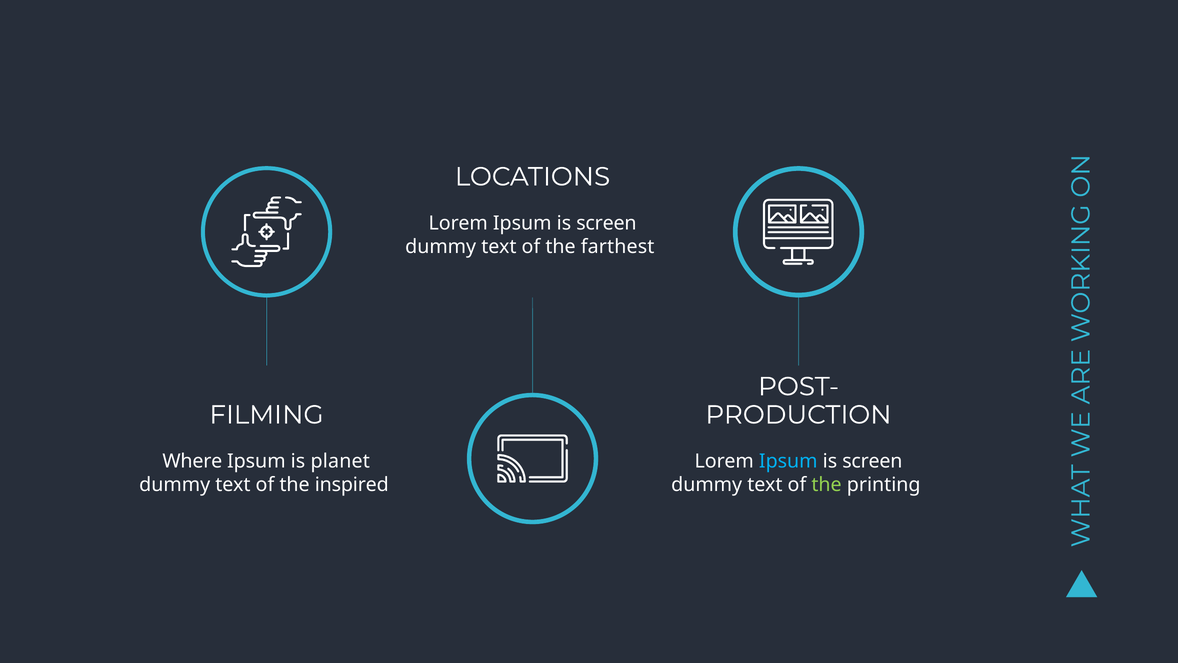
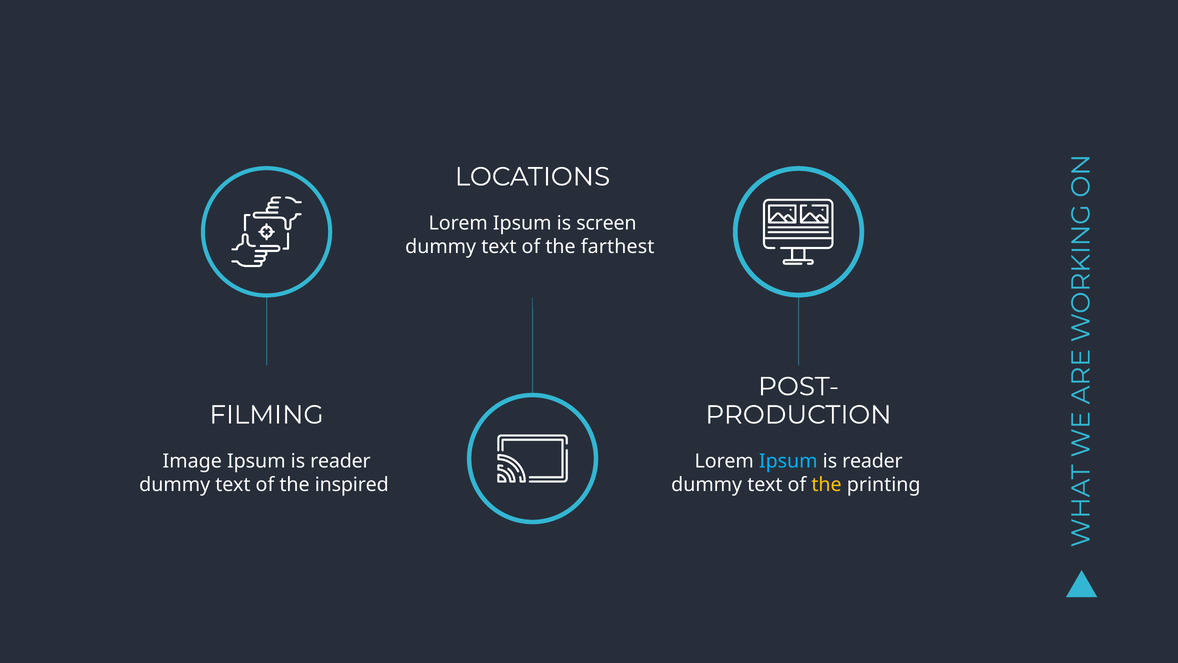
Where: Where -> Image
planet at (340, 461): planet -> reader
screen at (872, 461): screen -> reader
the at (827, 484) colour: light green -> yellow
